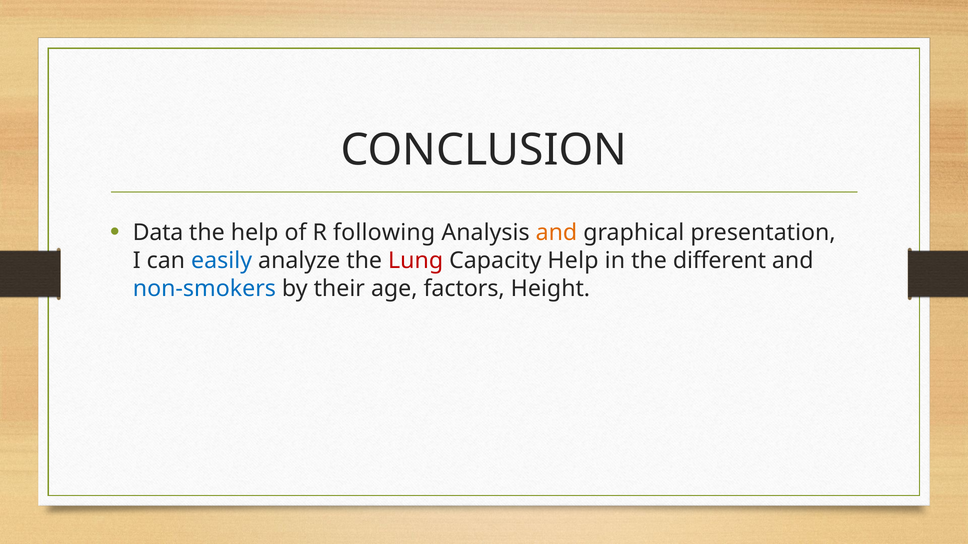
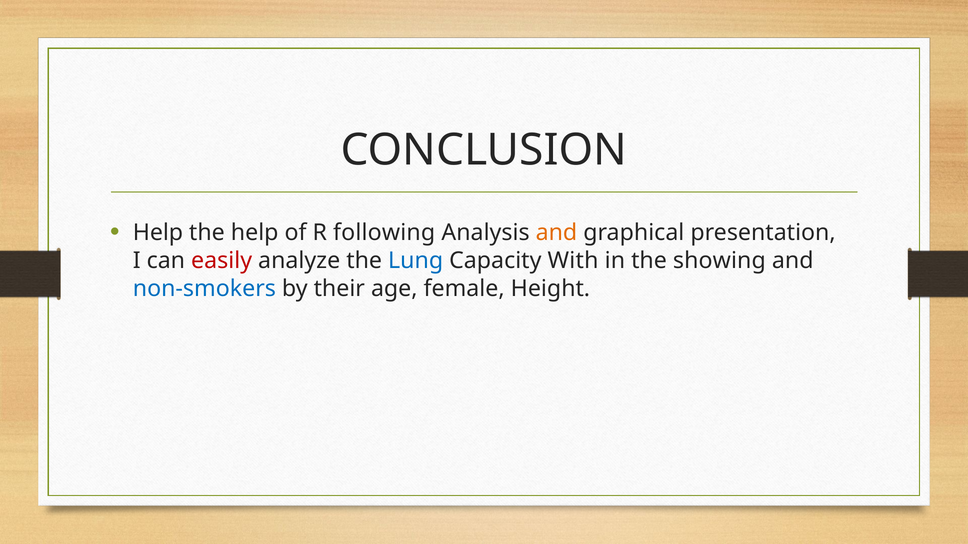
Data at (158, 233): Data -> Help
easily colour: blue -> red
Lung colour: red -> blue
Capacity Help: Help -> With
different: different -> showing
factors: factors -> female
